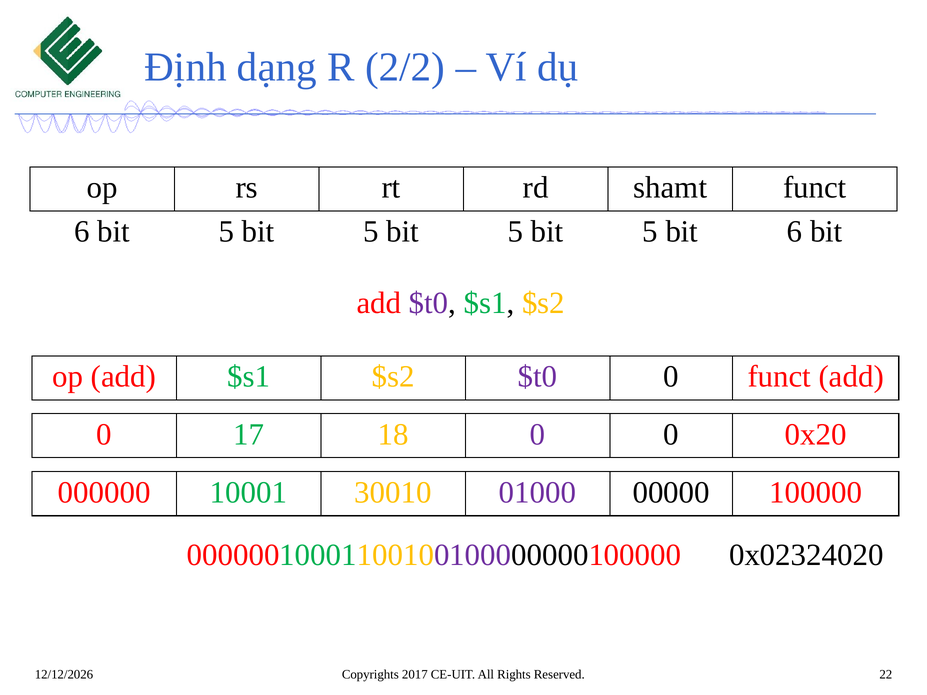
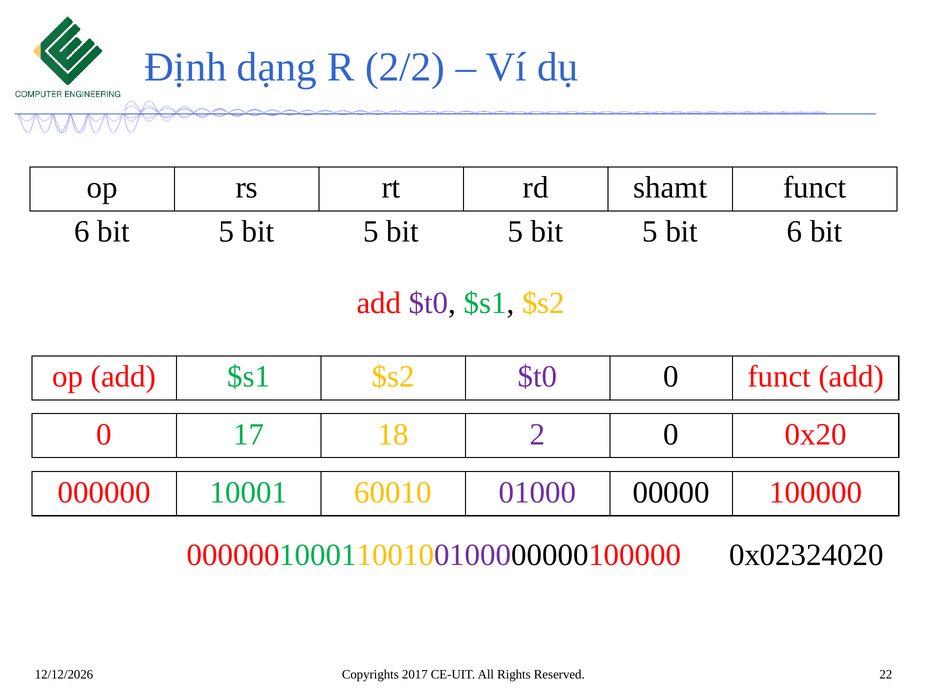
18 0: 0 -> 2
30010: 30010 -> 60010
